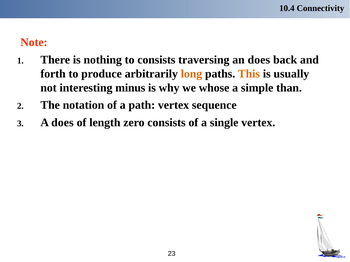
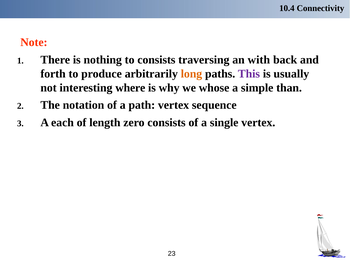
an does: does -> with
This colour: orange -> purple
minus: minus -> where
A does: does -> each
